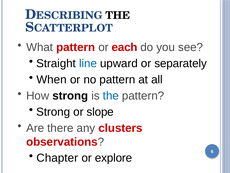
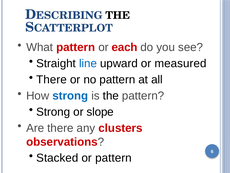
separately: separately -> measured
When at (52, 79): When -> There
strong at (70, 95) colour: black -> blue
the at (111, 95) colour: blue -> black
Chapter: Chapter -> Stacked
or explore: explore -> pattern
